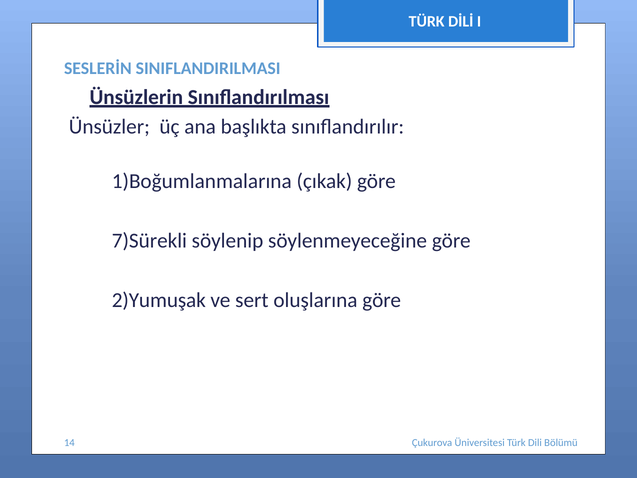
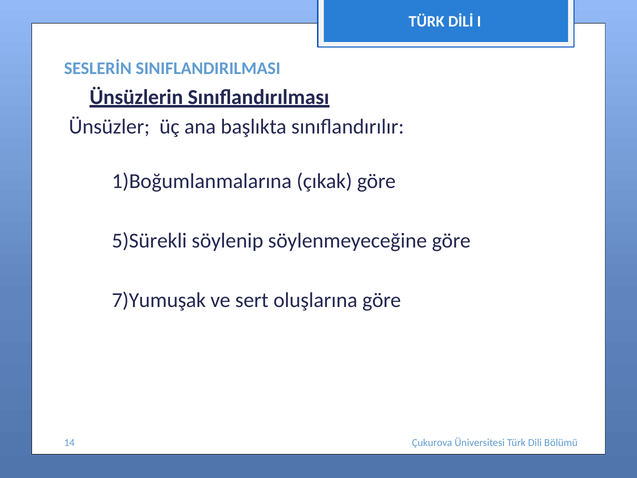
7)Sürekli: 7)Sürekli -> 5)Sürekli
2)Yumuşak: 2)Yumuşak -> 7)Yumuşak
